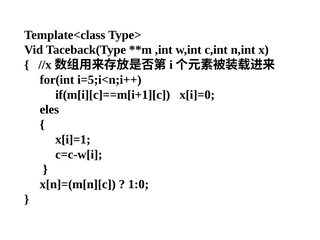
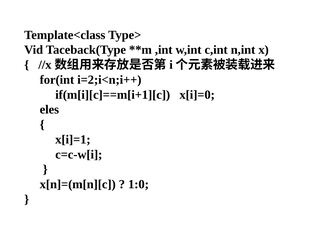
i=5;i<n;i++: i=5;i<n;i++ -> i=2;i<n;i++
